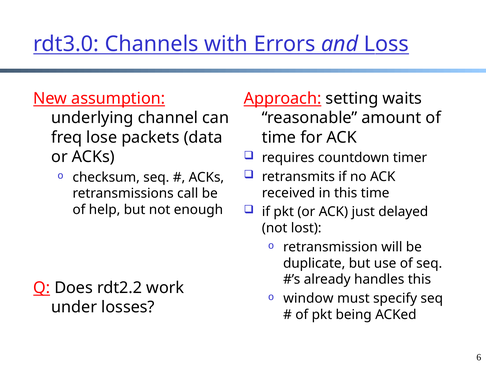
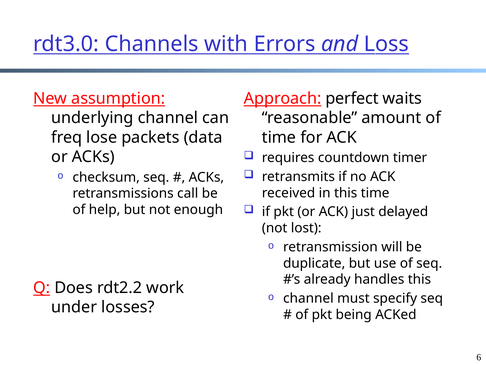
setting: setting -> perfect
window at (308, 298): window -> channel
